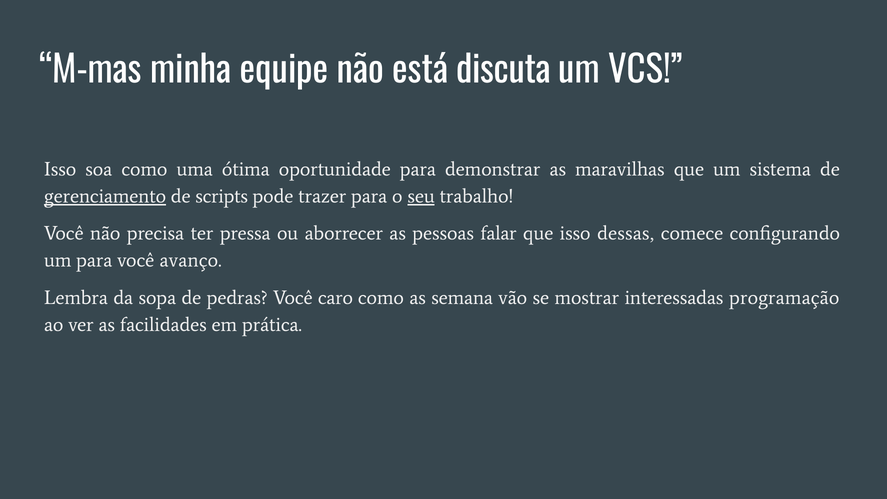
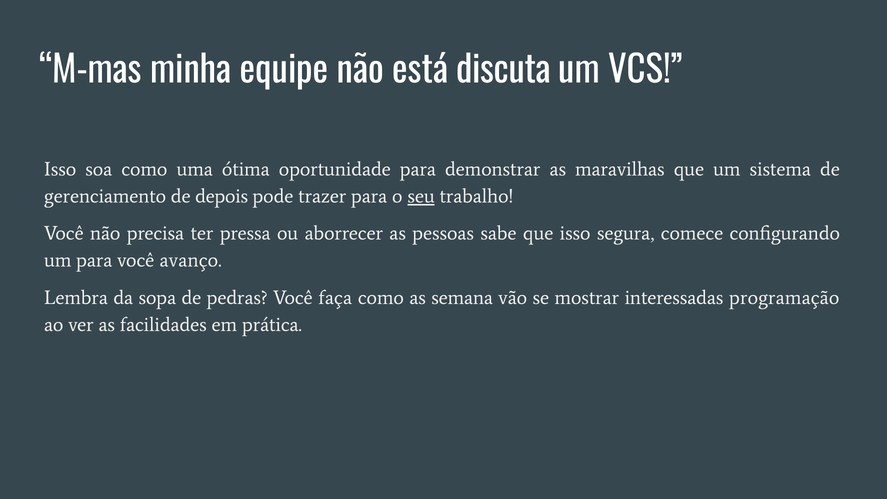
gerenciamento underline: present -> none
scripts: scripts -> depois
falar: falar -> sabe
dessas: dessas -> segura
caro: caro -> faça
